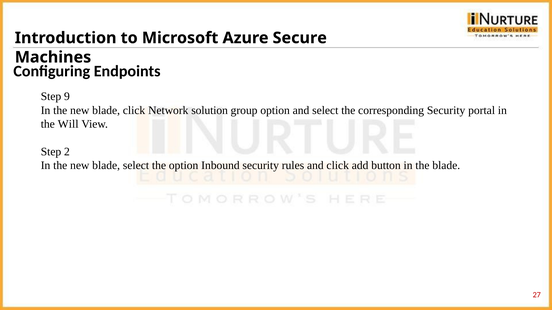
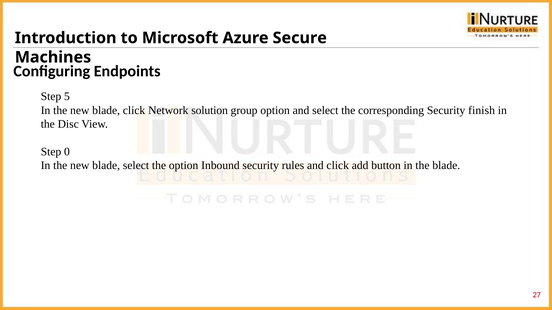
9: 9 -> 5
portal: portal -> finish
Will: Will -> Disc
2: 2 -> 0
